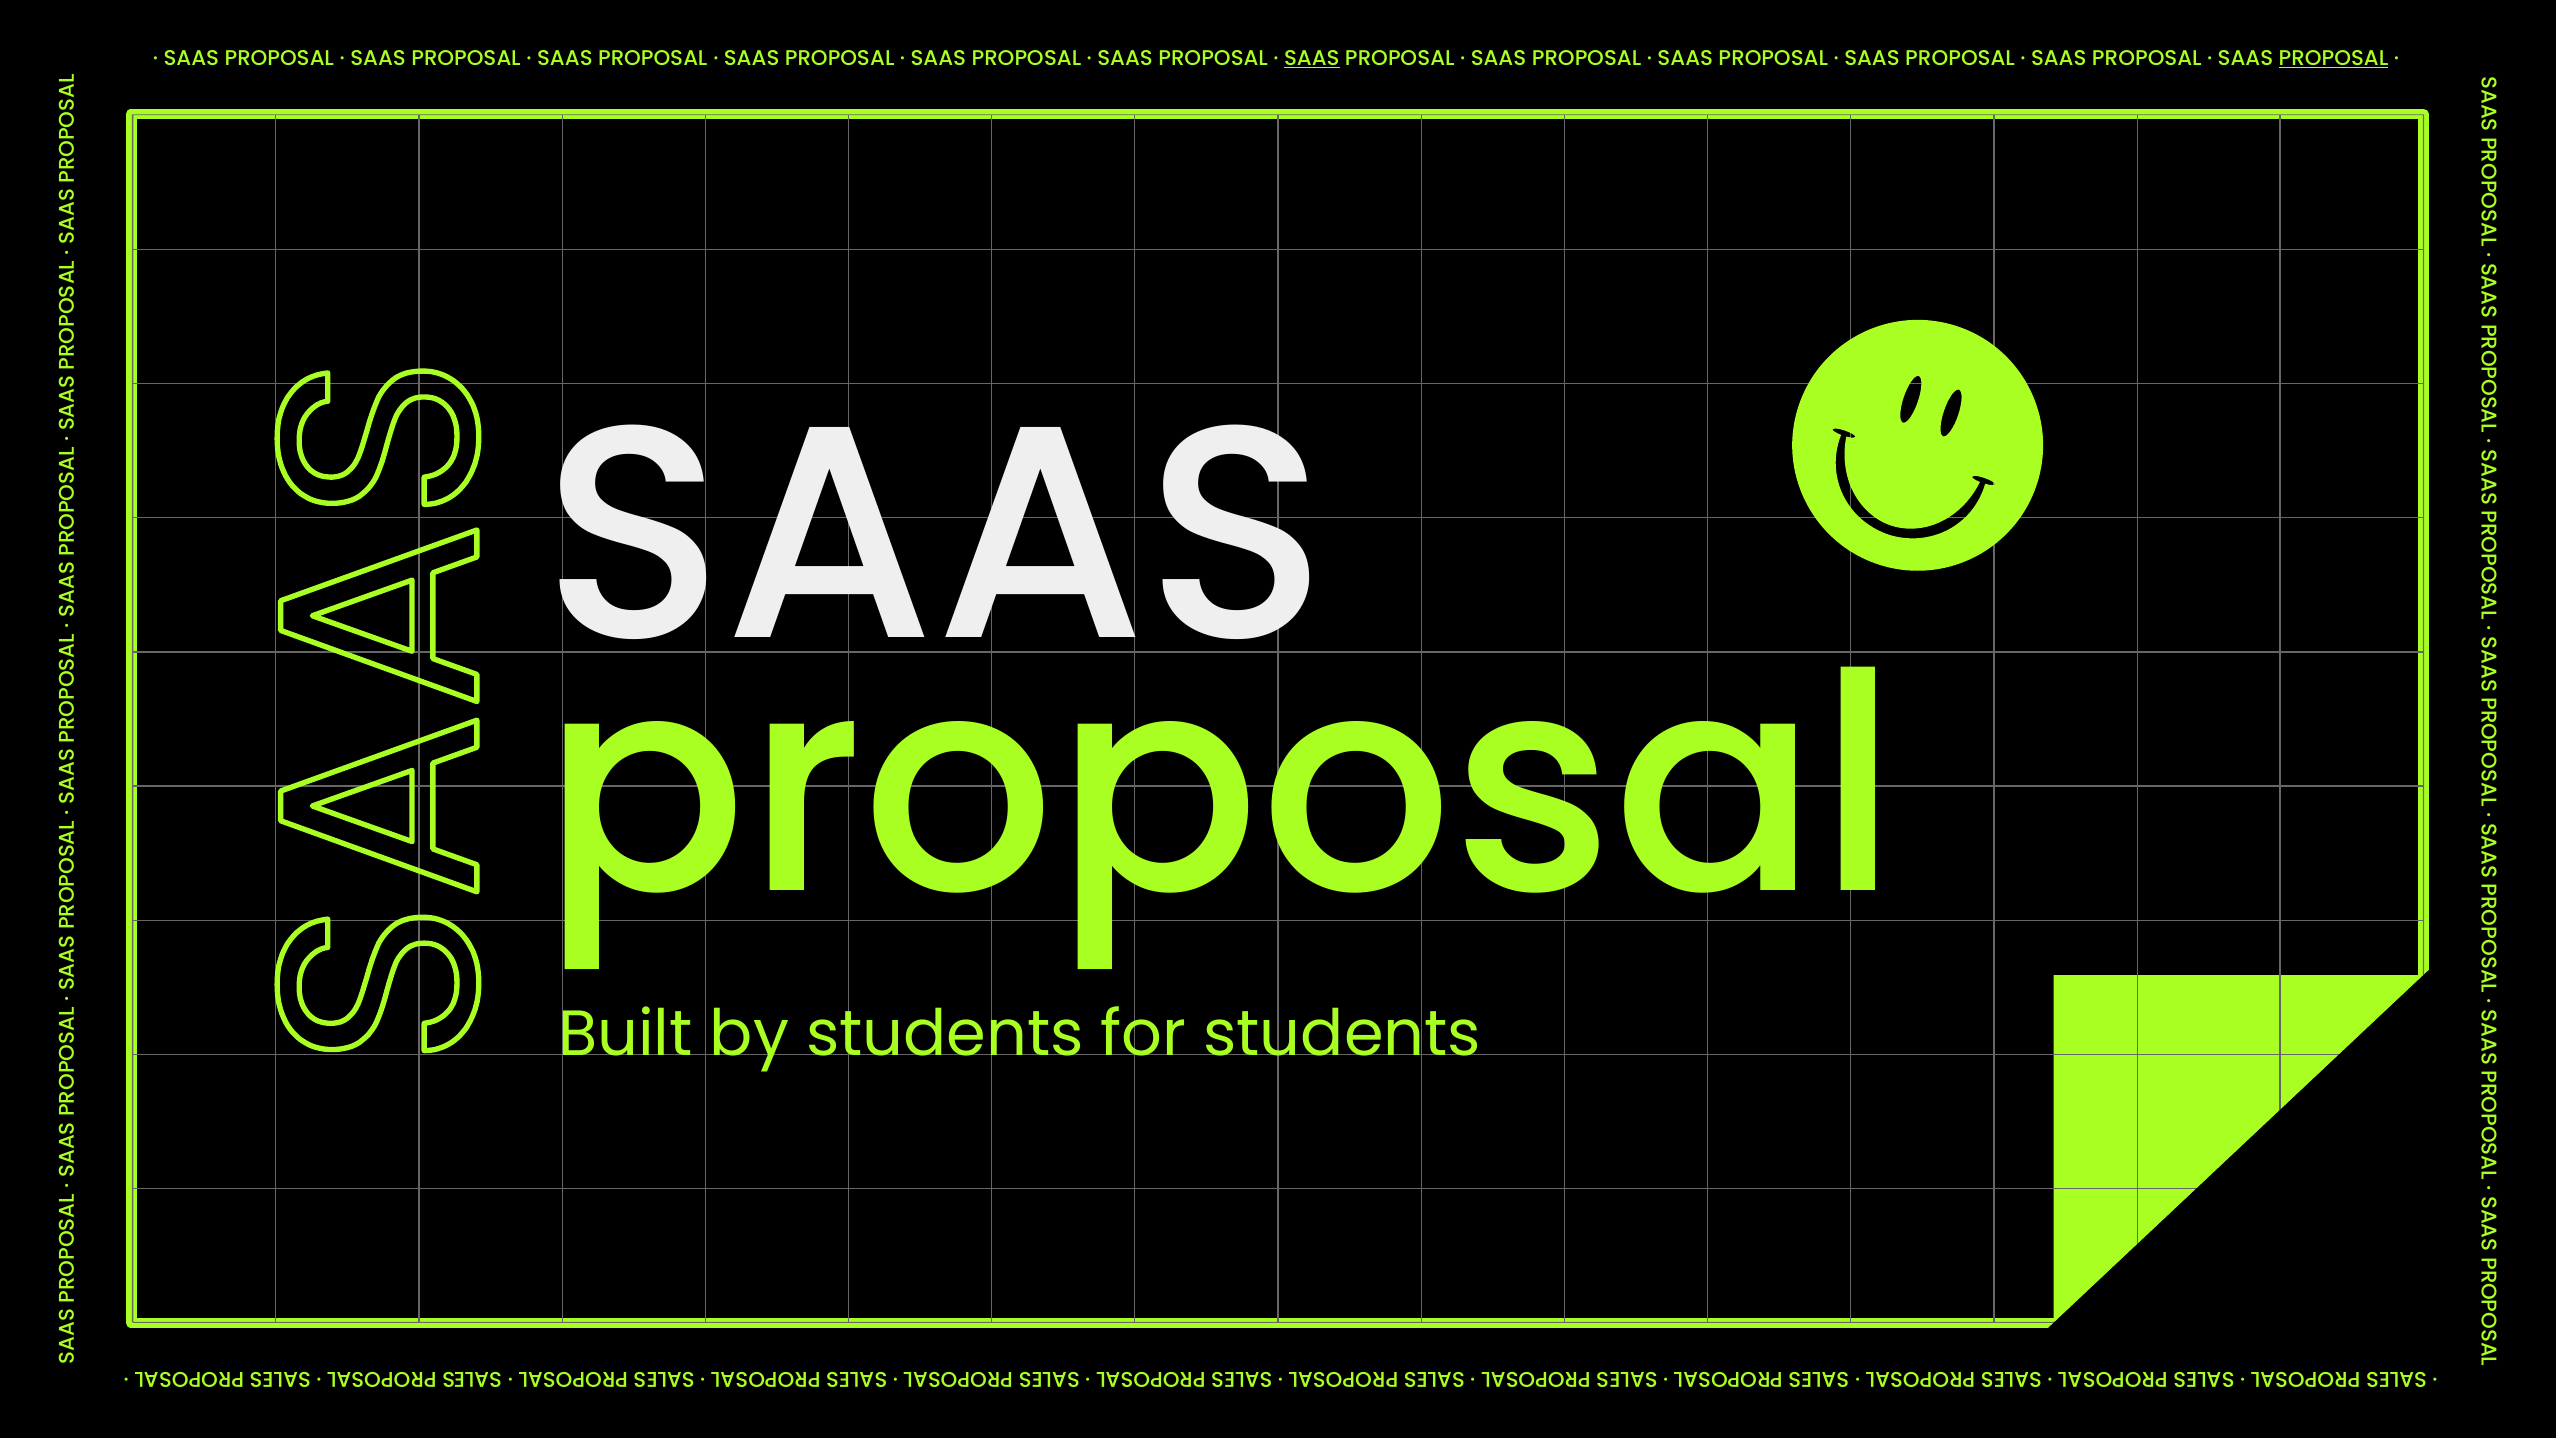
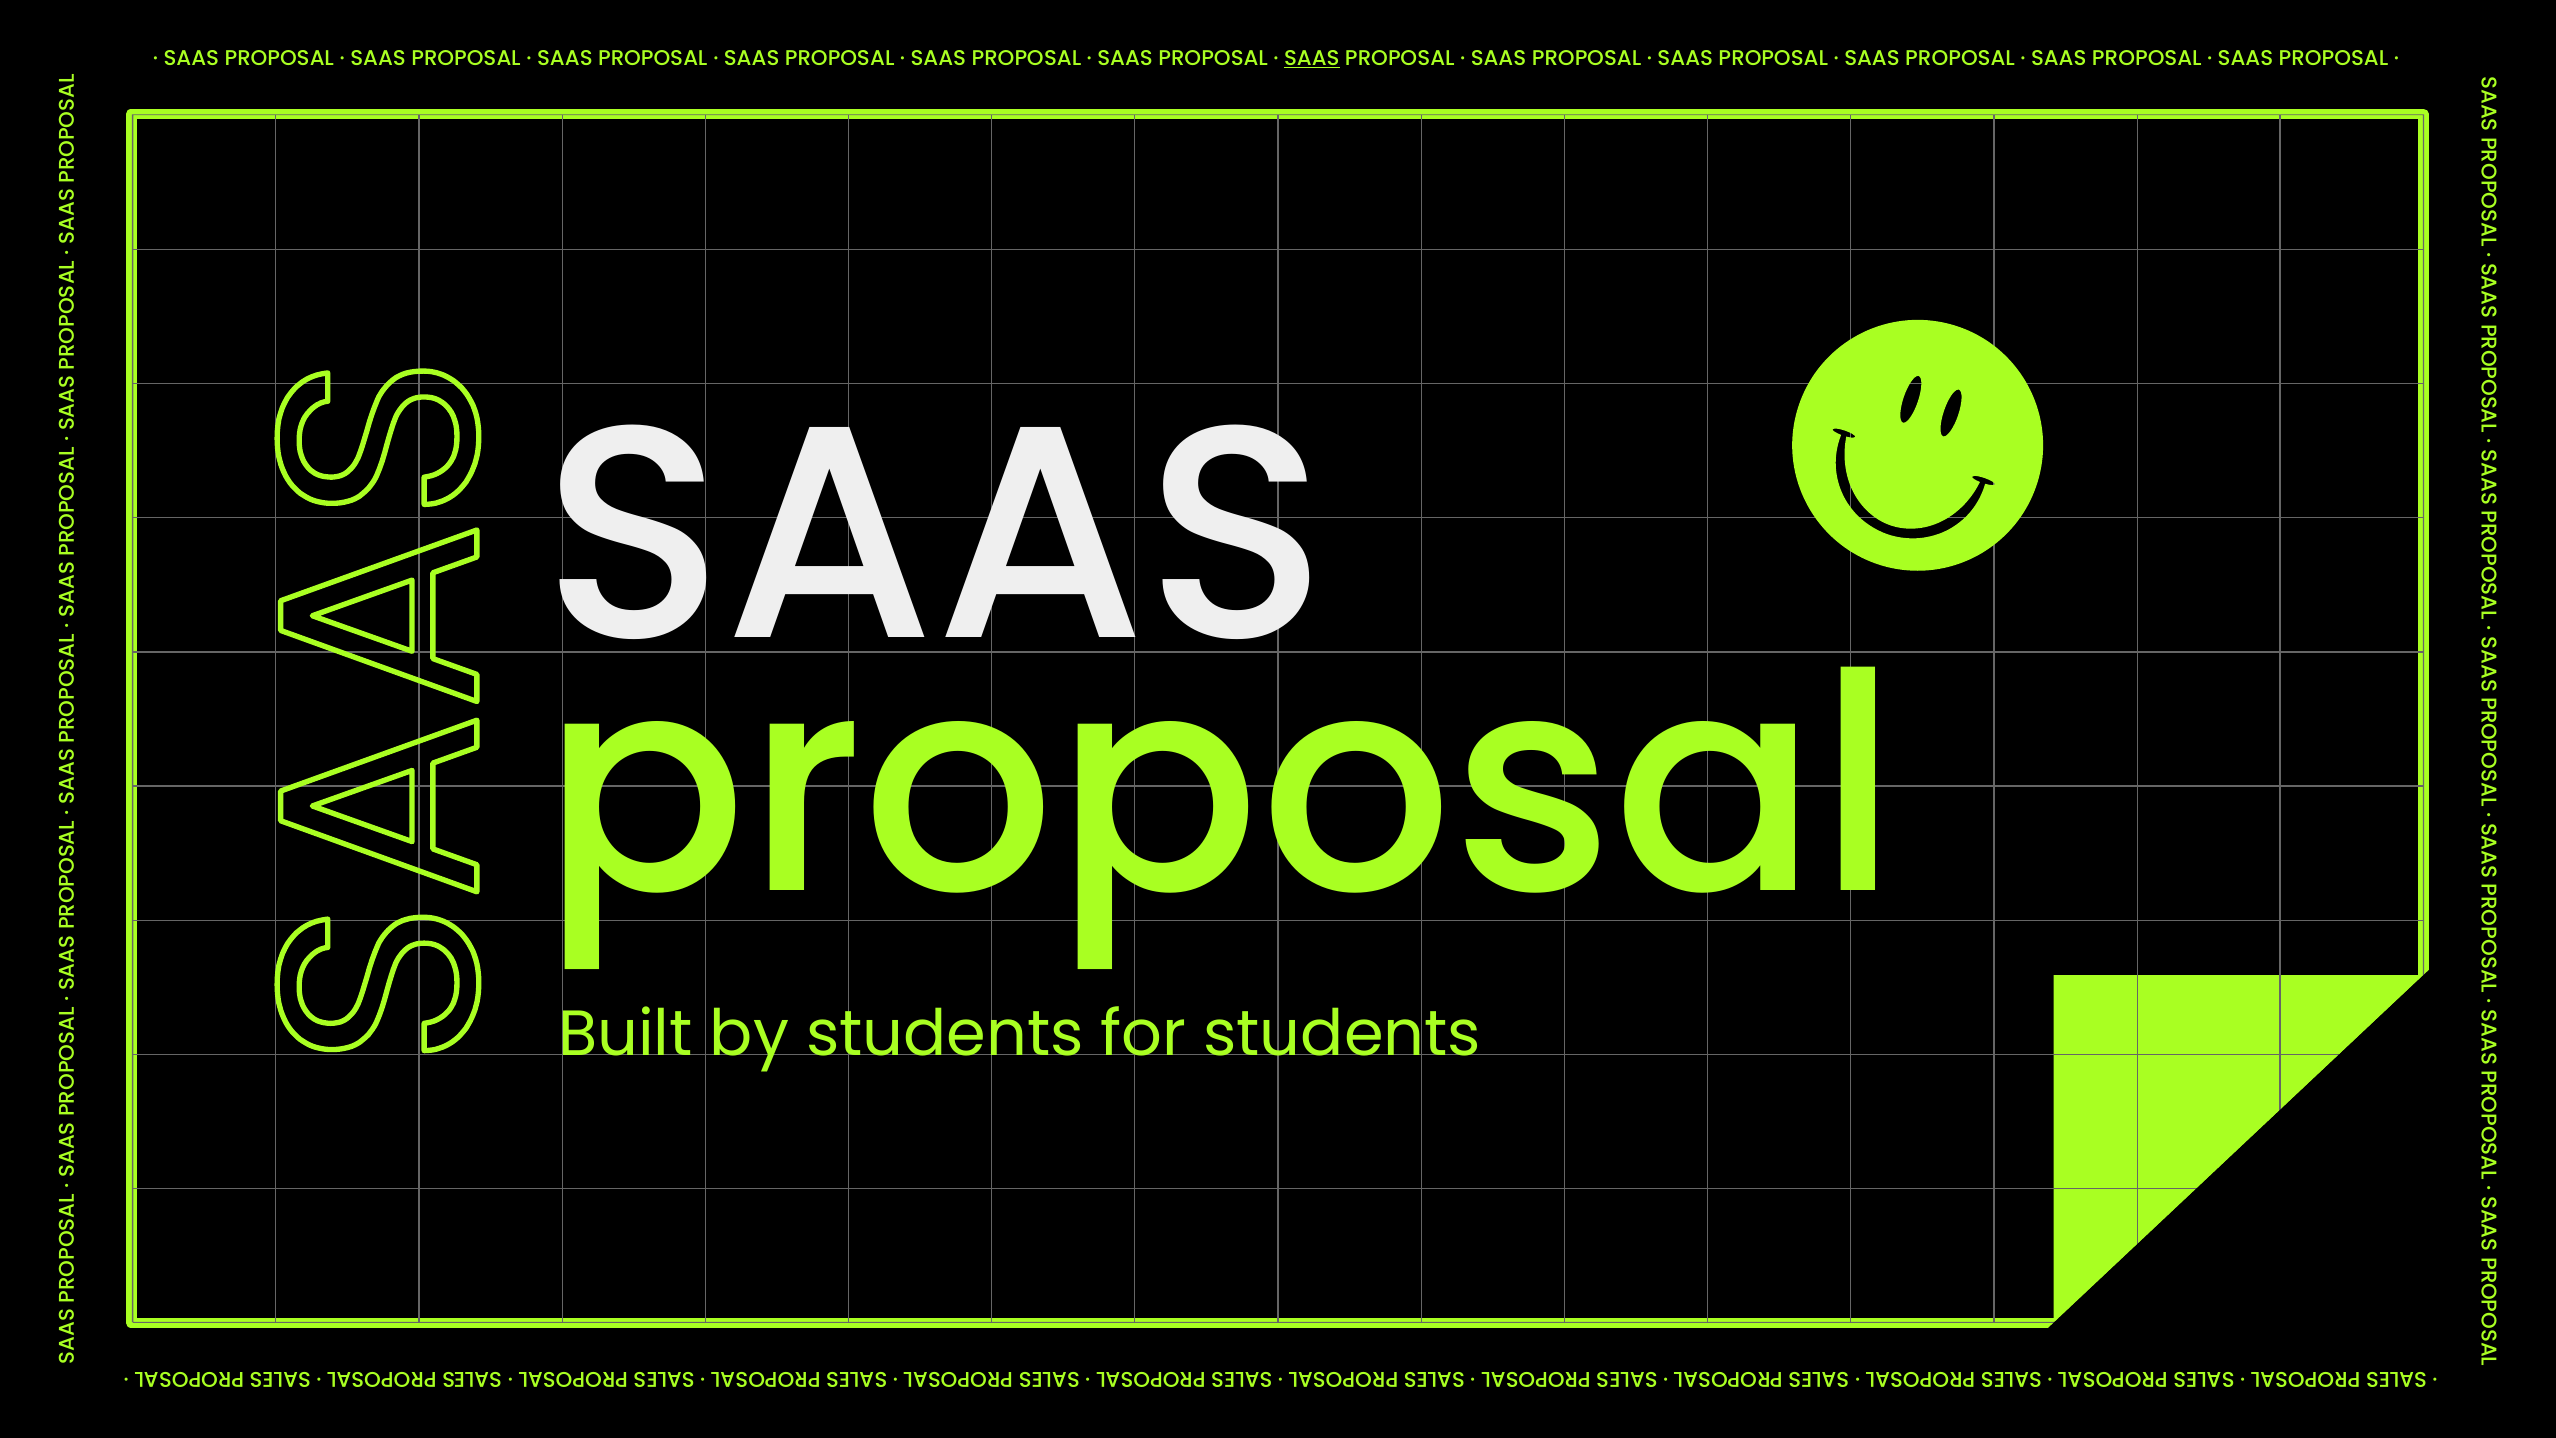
PROPOSAL at (2334, 59) underline: present -> none
